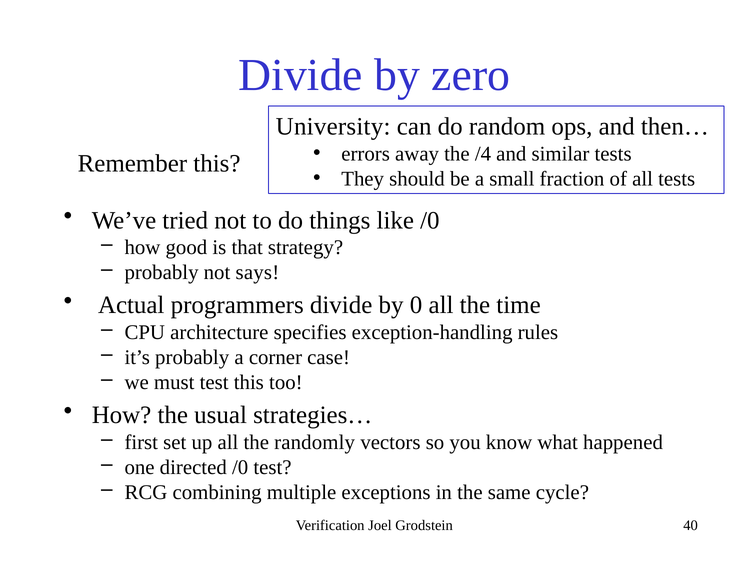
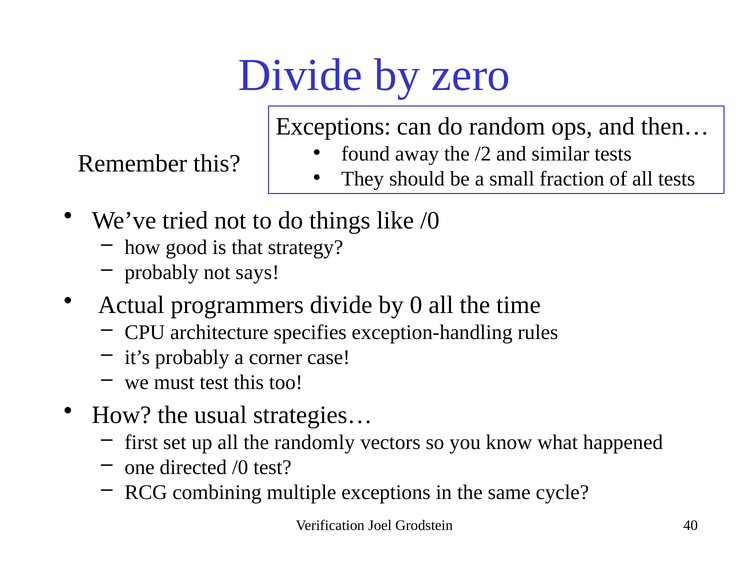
University at (333, 126): University -> Exceptions
errors: errors -> found
/4: /4 -> /2
